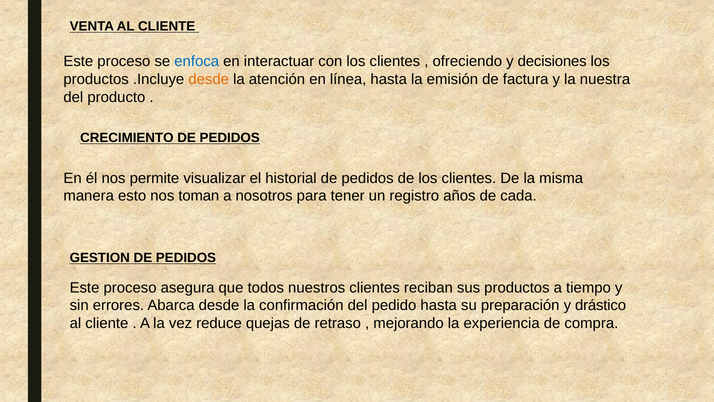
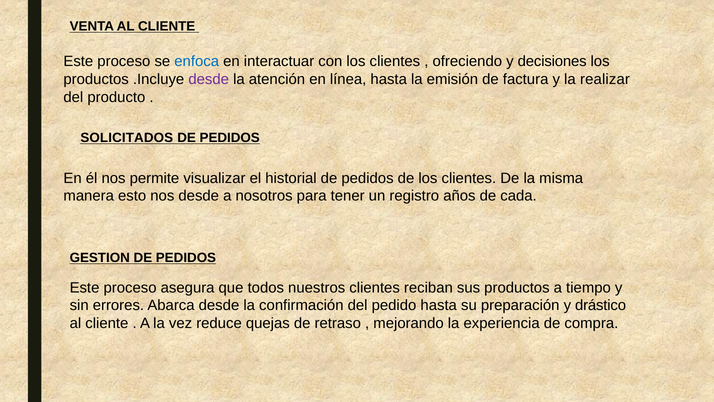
desde at (209, 79) colour: orange -> purple
nuestra: nuestra -> realizar
CRECIMIENTO: CRECIMIENTO -> SOLICITADOS
nos toman: toman -> desde
